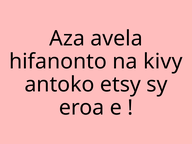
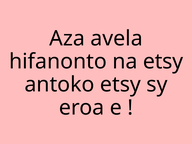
na kivy: kivy -> etsy
